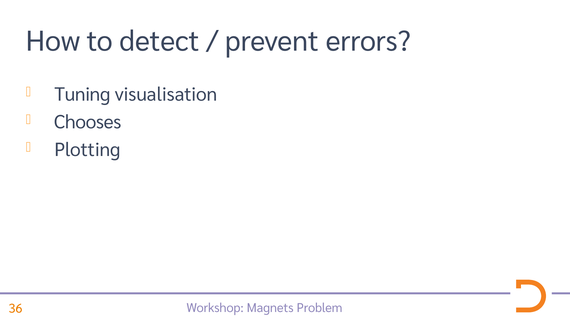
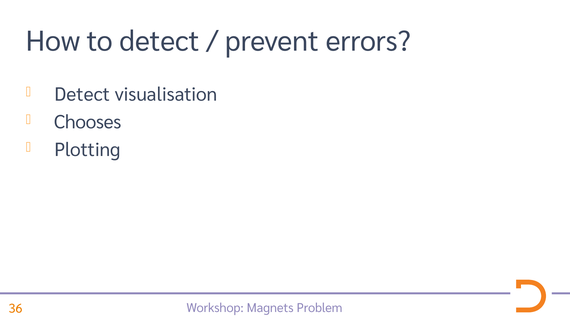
Tuning at (82, 94): Tuning -> Detect
